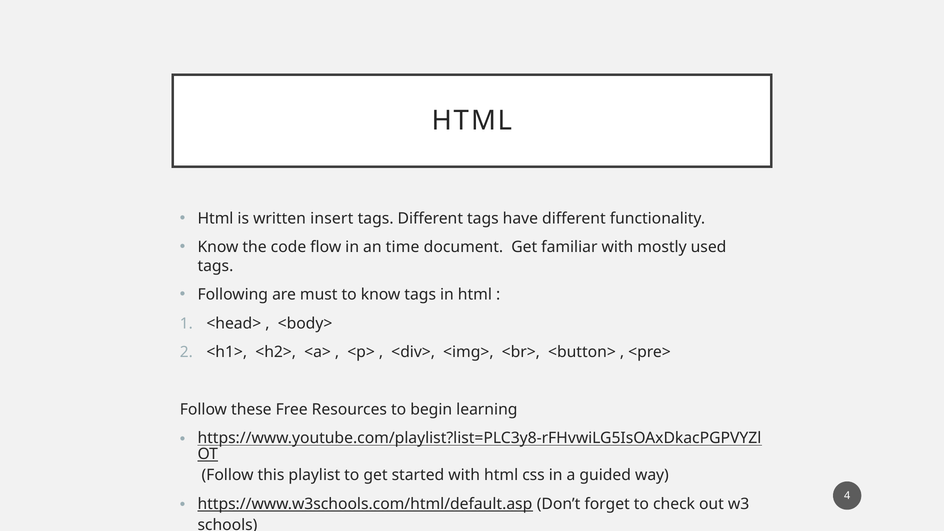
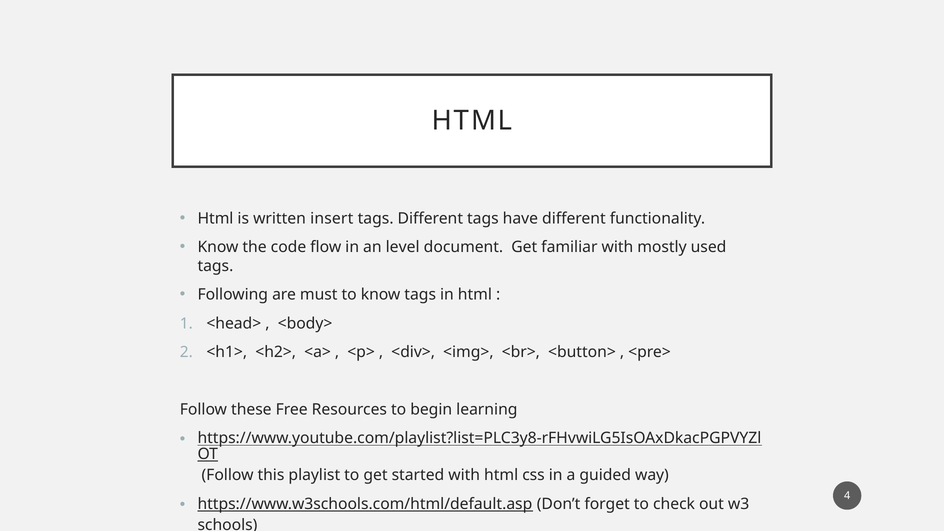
time: time -> level
